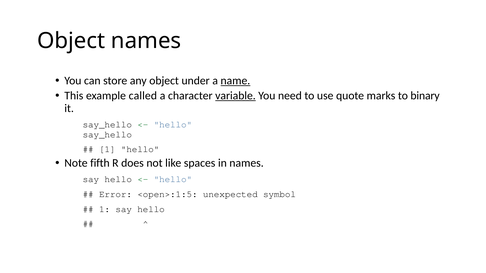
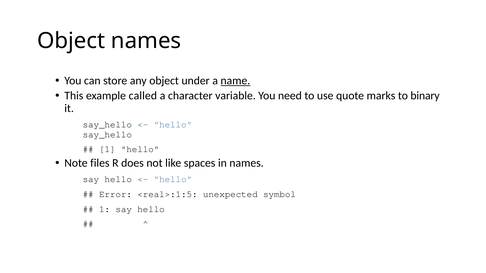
variable underline: present -> none
fifth: fifth -> files
<open>:1:5: <open>:1:5 -> <real>:1:5
